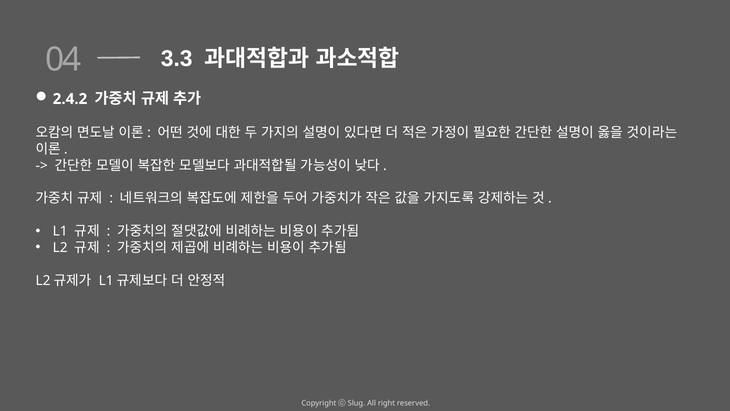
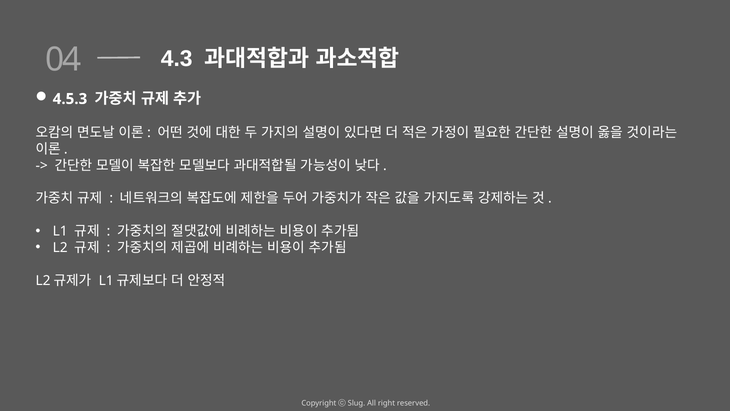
3.3: 3.3 -> 4.3
2.4.2: 2.4.2 -> 4.5.3
